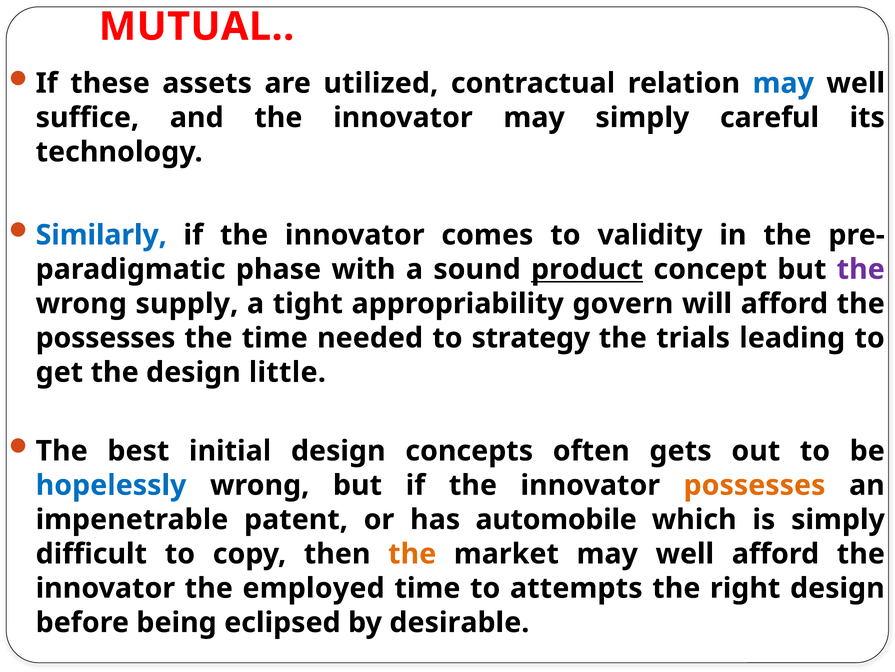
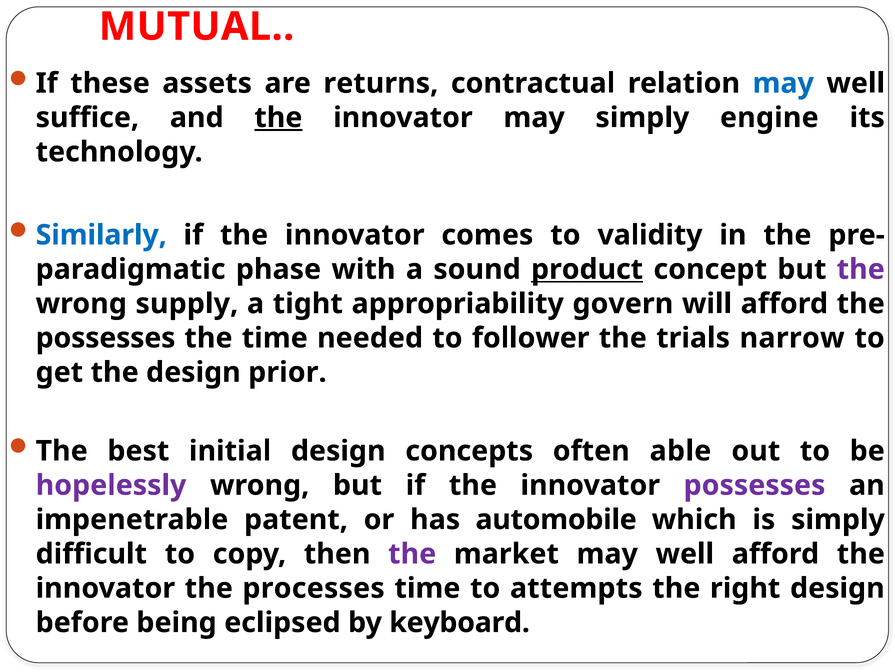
utilized: utilized -> returns
the at (278, 117) underline: none -> present
careful: careful -> engine
strategy: strategy -> follower
leading: leading -> narrow
little: little -> prior
gets: gets -> able
hopelessly colour: blue -> purple
possesses at (754, 485) colour: orange -> purple
the at (412, 553) colour: orange -> purple
employed: employed -> processes
desirable: desirable -> keyboard
